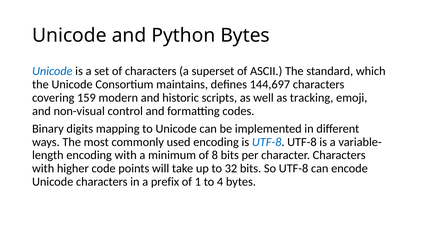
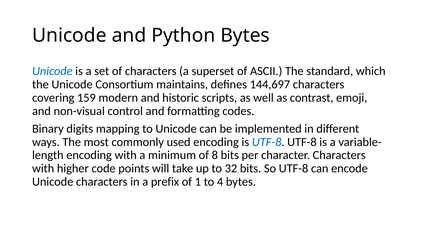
tracking: tracking -> contrast
